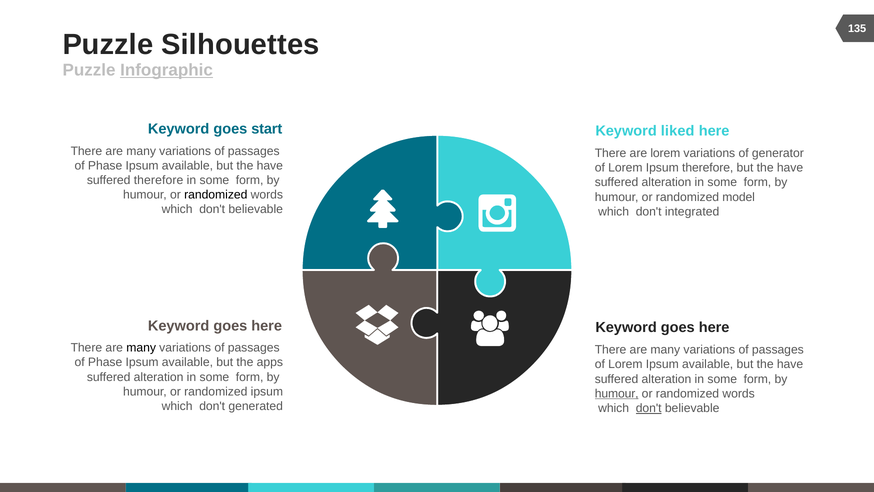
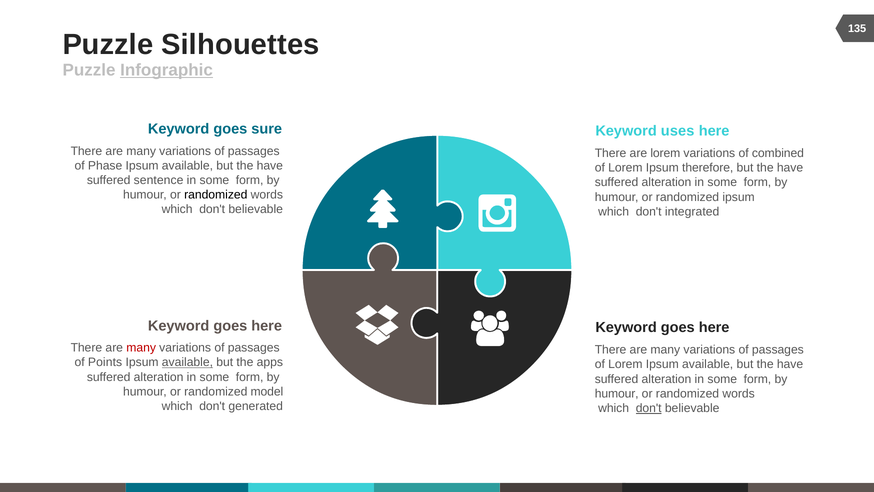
start: start -> sure
liked: liked -> uses
generator: generator -> combined
suffered therefore: therefore -> sentence
randomized model: model -> ipsum
many at (141, 348) colour: black -> red
Phase at (105, 362): Phase -> Points
available at (187, 362) underline: none -> present
randomized ipsum: ipsum -> model
humour at (617, 393) underline: present -> none
